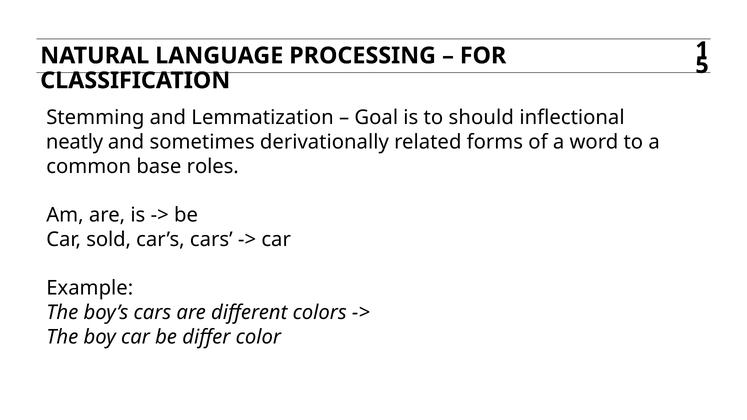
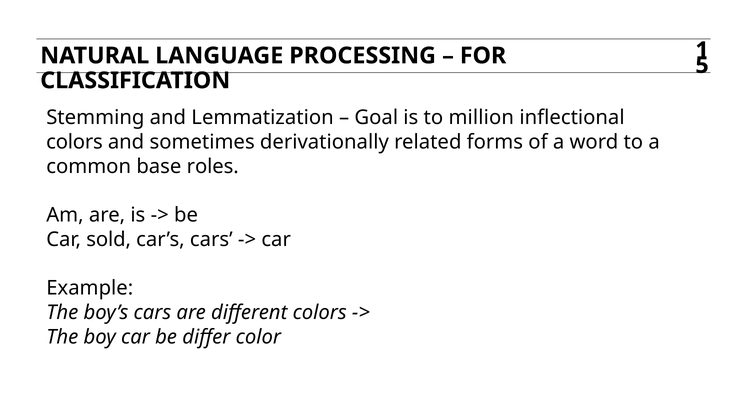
should: should -> million
neatly at (75, 142): neatly -> colors
